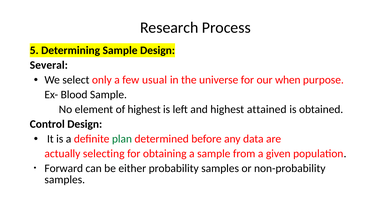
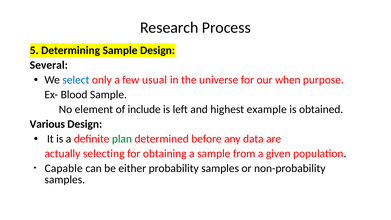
select colour: black -> blue
of highest: highest -> include
attained: attained -> example
Control: Control -> Various
Forward: Forward -> Capable
